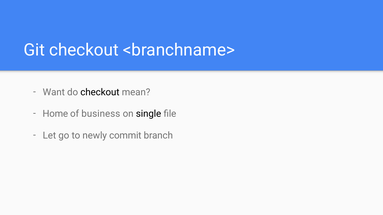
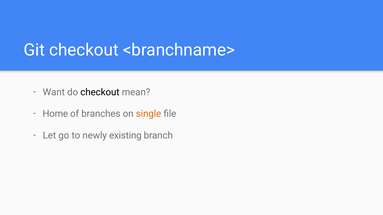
business: business -> branches
single colour: black -> orange
commit: commit -> existing
